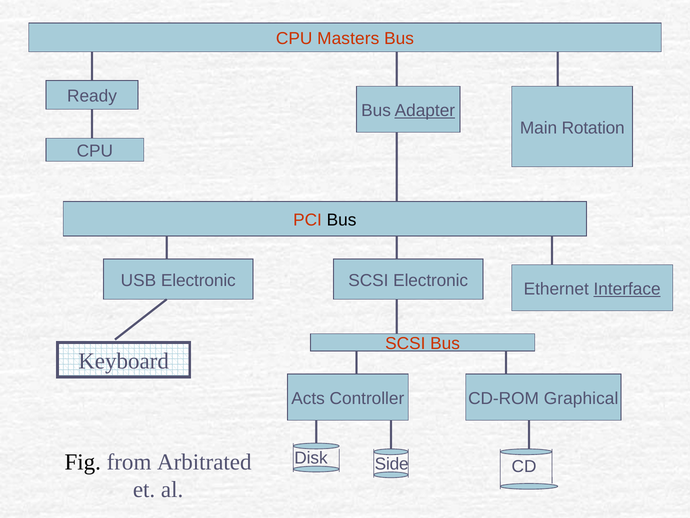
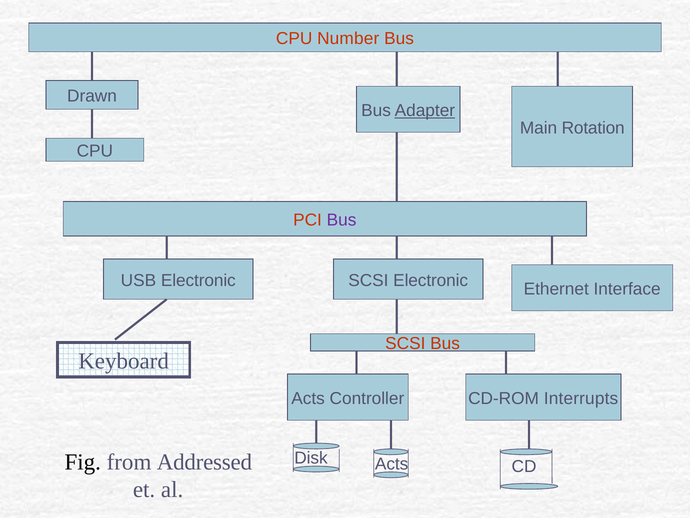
Masters: Masters -> Number
Ready: Ready -> Drawn
Bus at (342, 220) colour: black -> purple
Interface underline: present -> none
Graphical: Graphical -> Interrupts
Disk Side: Side -> Acts
Arbitrated: Arbitrated -> Addressed
